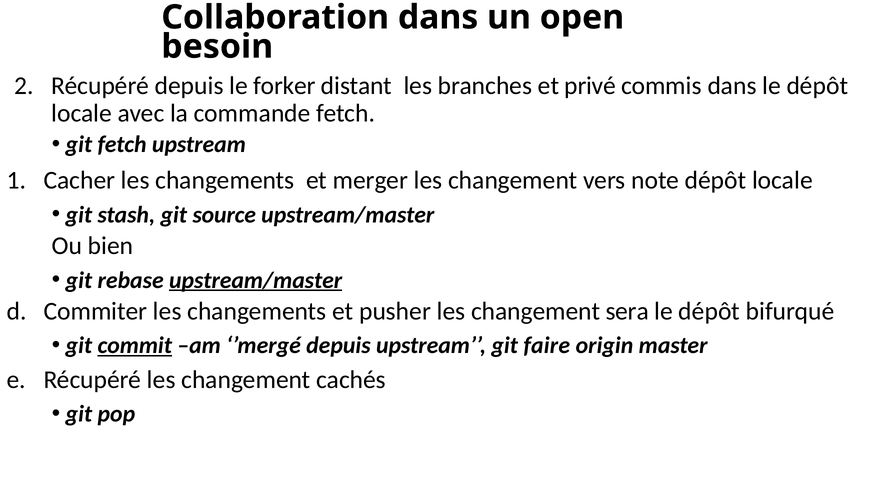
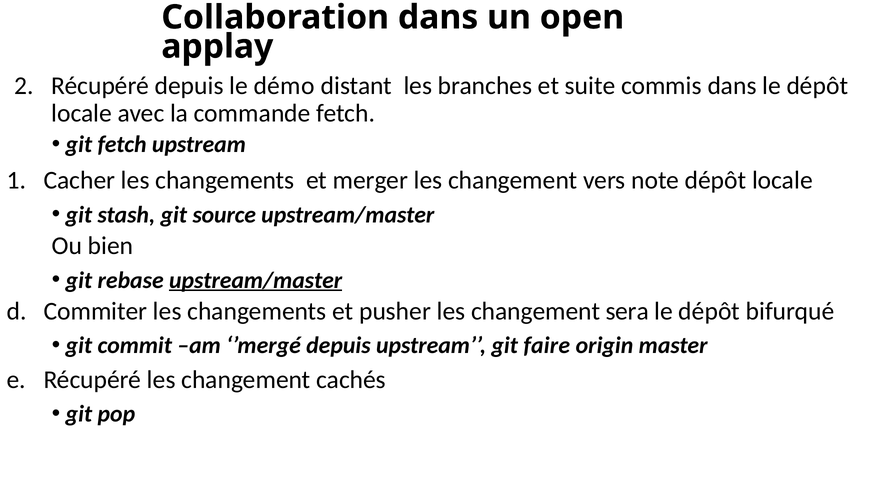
besoin: besoin -> applay
forker: forker -> démo
privé: privé -> suite
commit underline: present -> none
